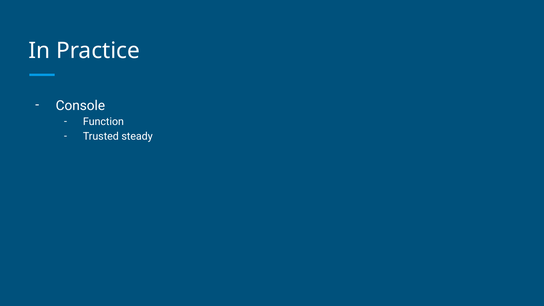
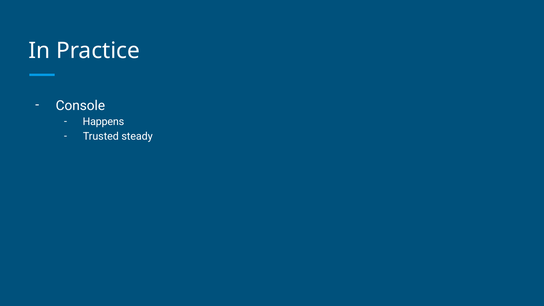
Function: Function -> Happens
